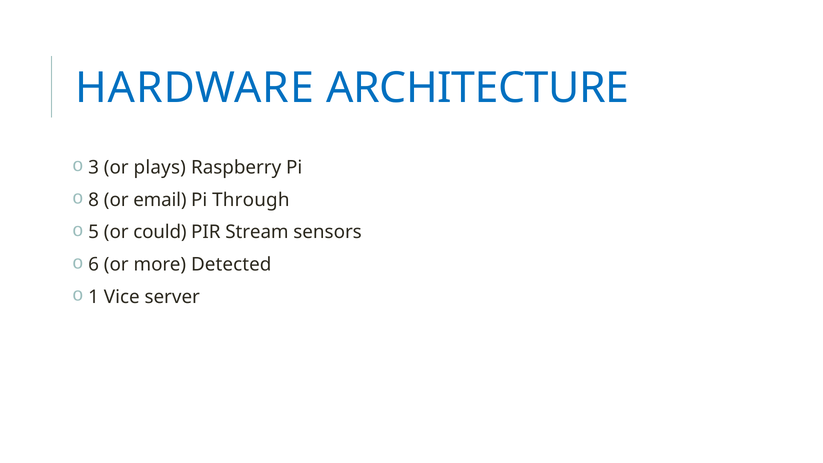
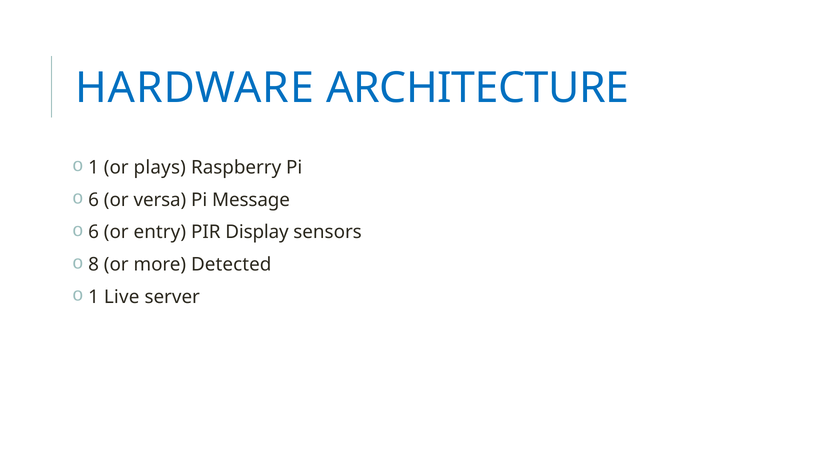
3 at (94, 167): 3 -> 1
8 at (94, 200): 8 -> 6
email: email -> versa
Through: Through -> Message
5 at (94, 232): 5 -> 6
could: could -> entry
Stream: Stream -> Display
6: 6 -> 8
Vice: Vice -> Live
